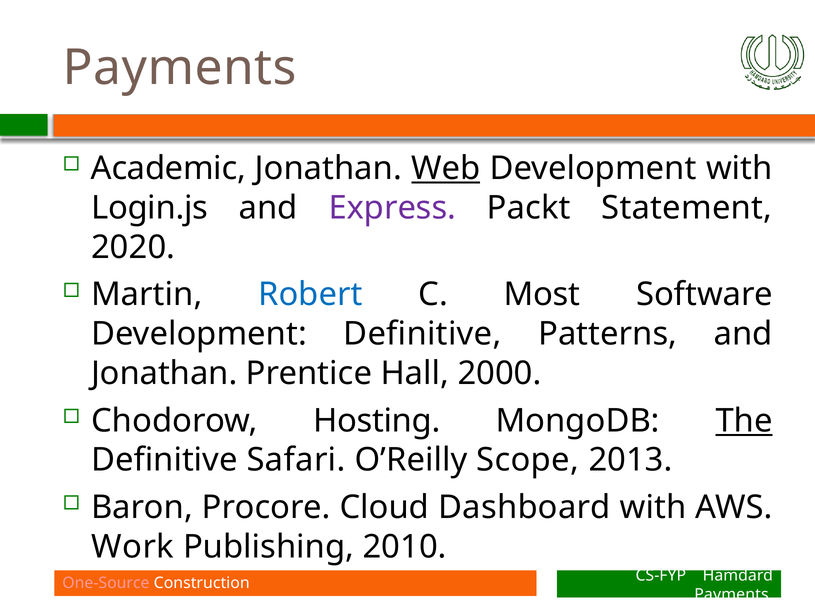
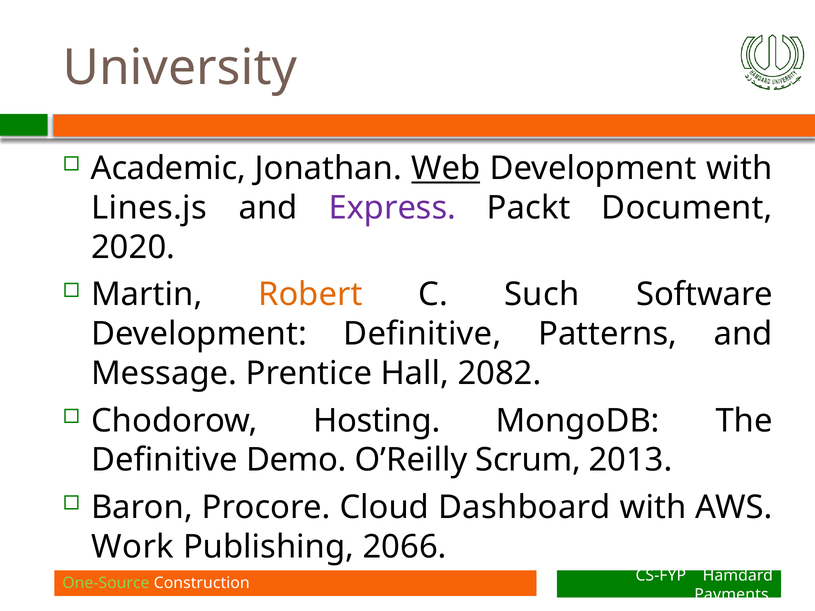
Payments at (180, 68): Payments -> University
Login.js: Login.js -> Lines.js
Statement: Statement -> Document
Robert colour: blue -> orange
Most: Most -> Such
Jonathan at (164, 374): Jonathan -> Message
2000: 2000 -> 2082
The underline: present -> none
Safari: Safari -> Demo
Scope: Scope -> Scrum
2010: 2010 -> 2066
One-Source colour: pink -> light green
